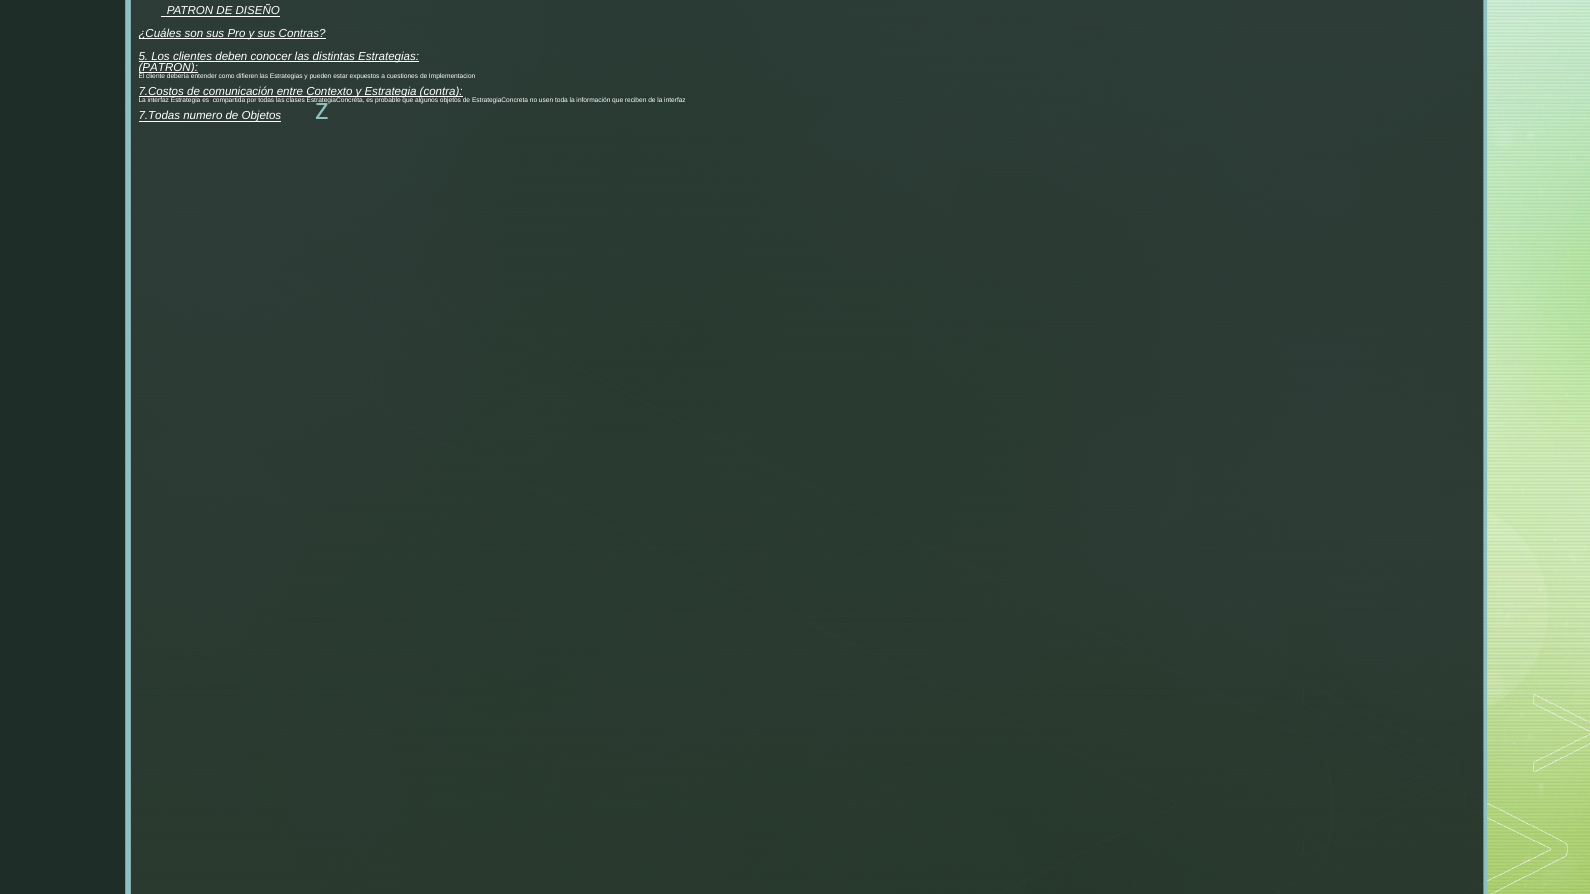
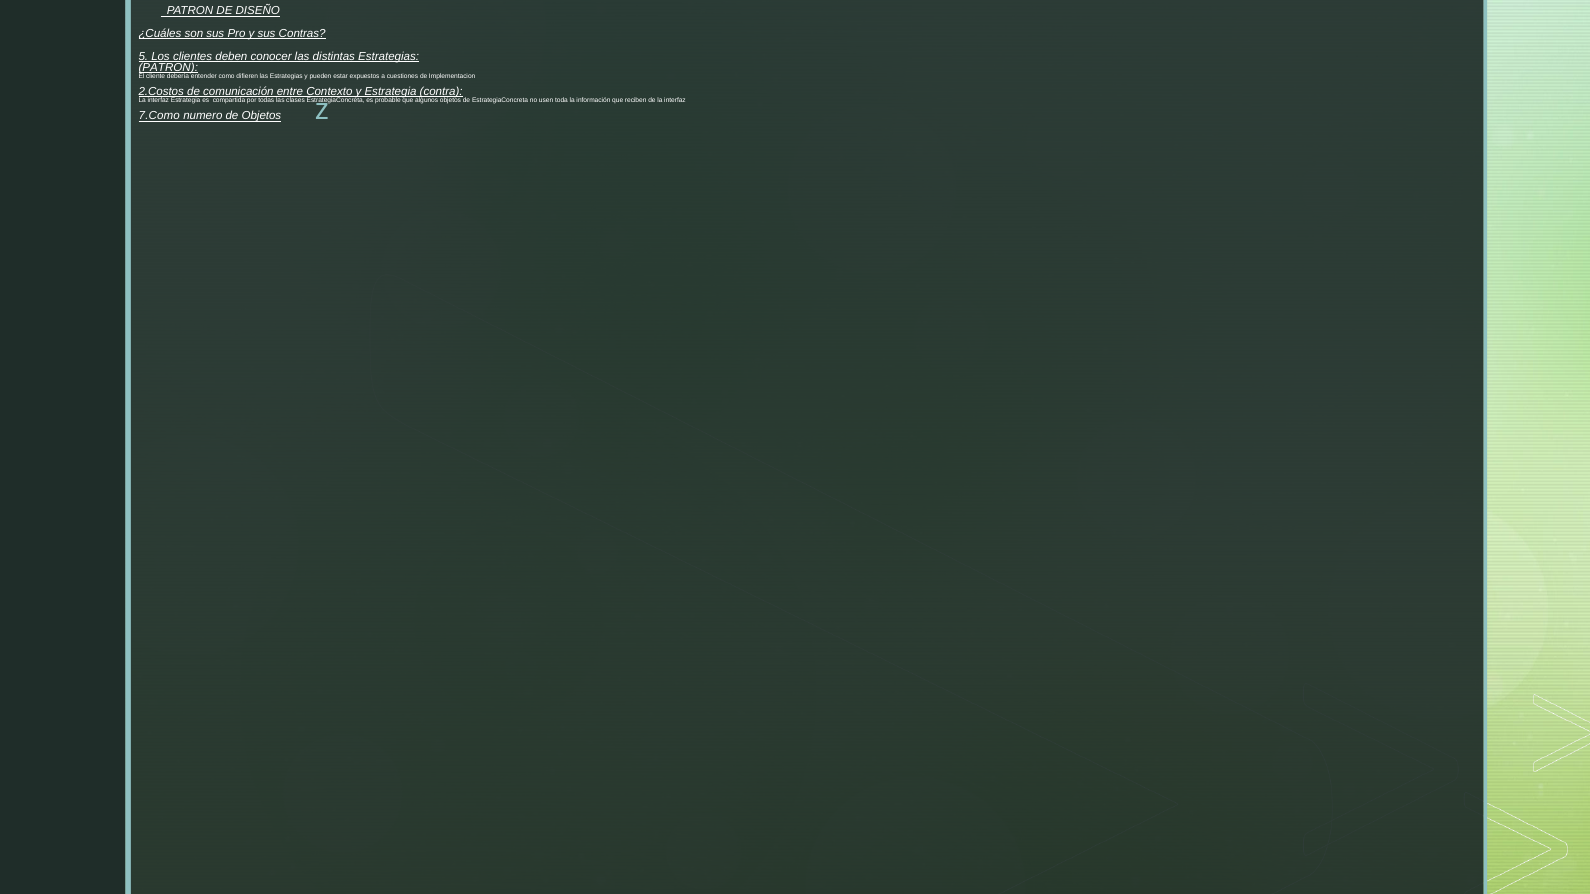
7.Costos: 7.Costos -> 2.Costos
7.Todas: 7.Todas -> 7.Como
